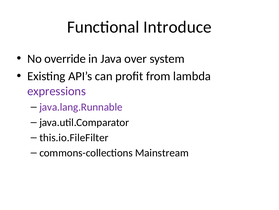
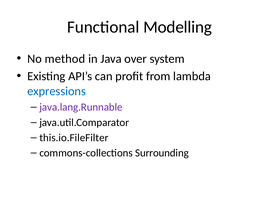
Introduce: Introduce -> Modelling
override: override -> method
expressions colour: purple -> blue
Mainstream: Mainstream -> Surrounding
